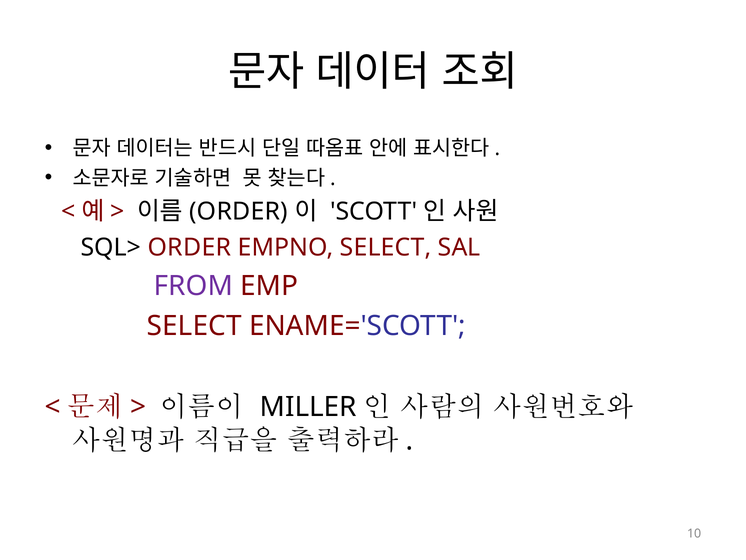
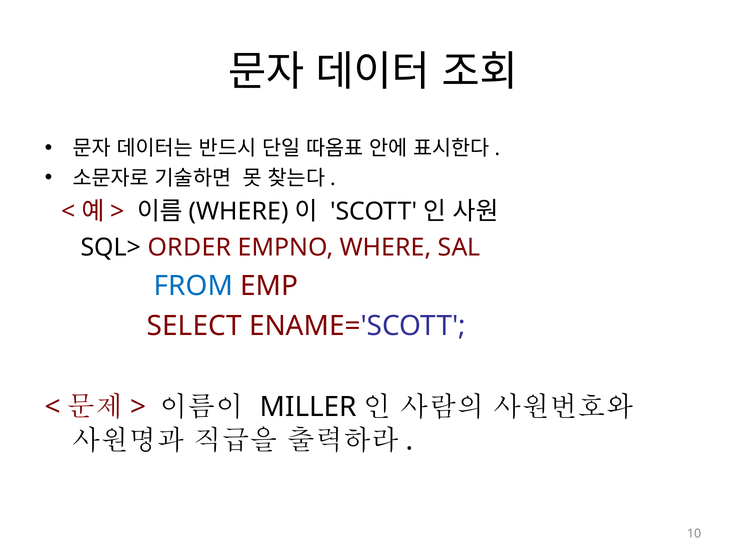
ORDER at (239, 211): ORDER -> WHERE
EMPNO SELECT: SELECT -> WHERE
FROM colour: purple -> blue
